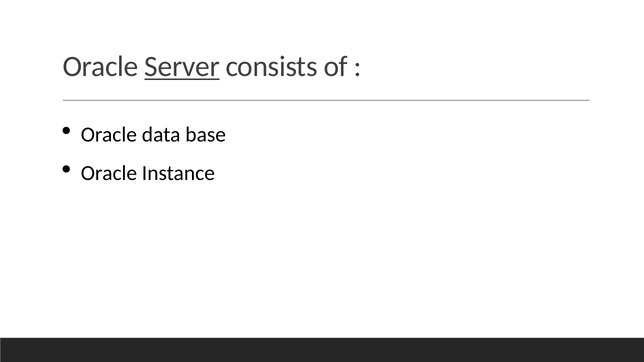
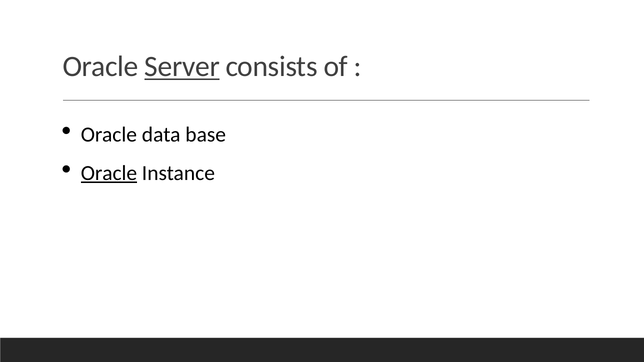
Oracle at (109, 173) underline: none -> present
